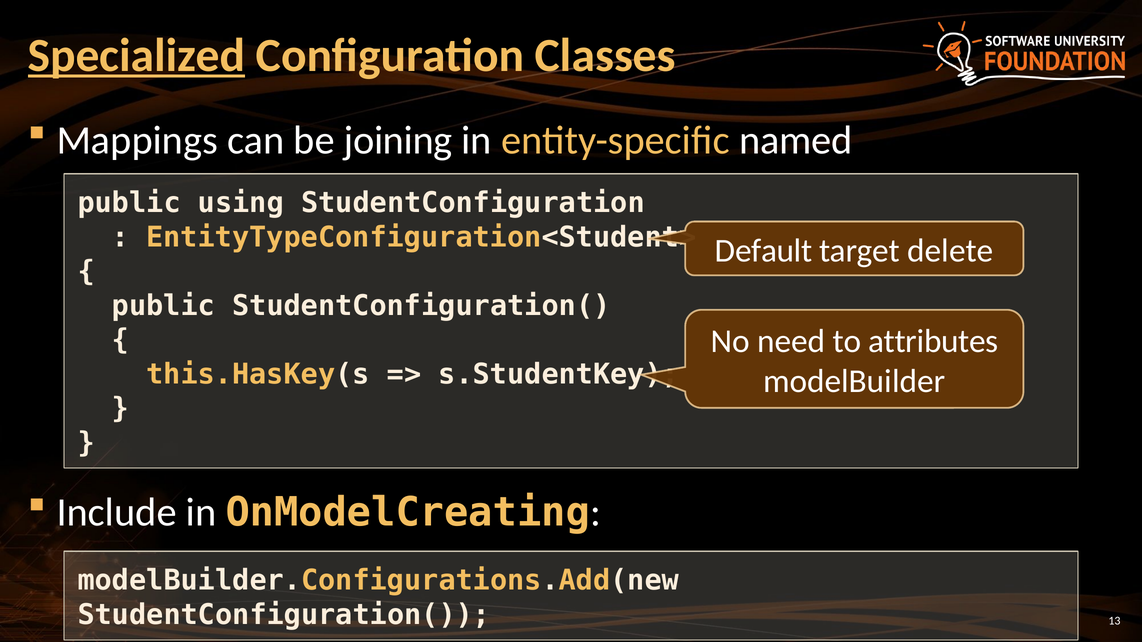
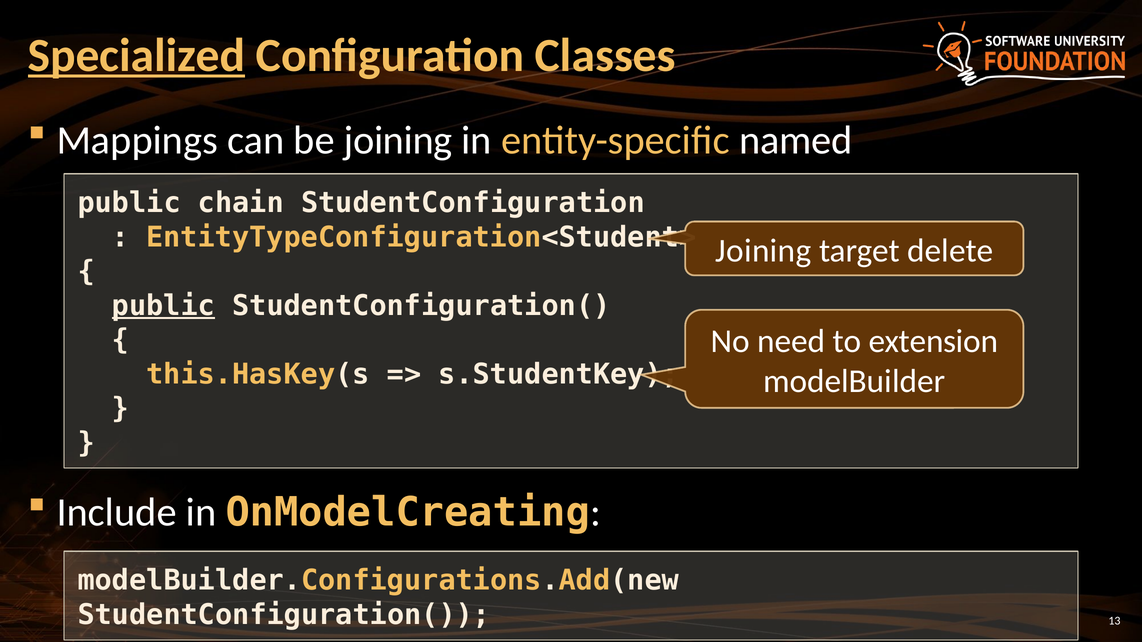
using: using -> chain
Default at (764, 251): Default -> Joining
public at (163, 306) underline: none -> present
attributes: attributes -> extension
